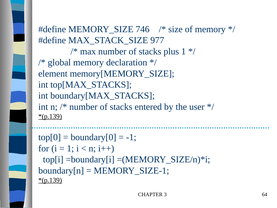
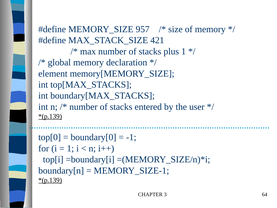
746: 746 -> 957
977: 977 -> 421
